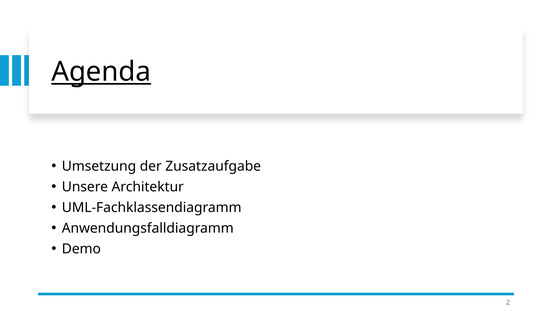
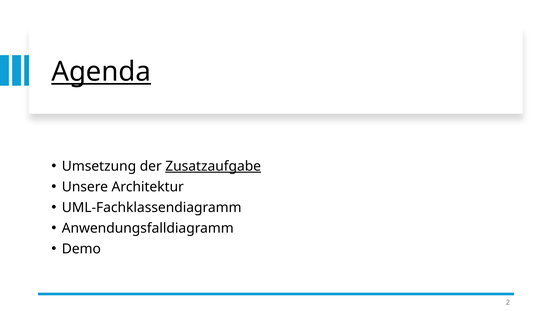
Zusatzaufgabe underline: none -> present
